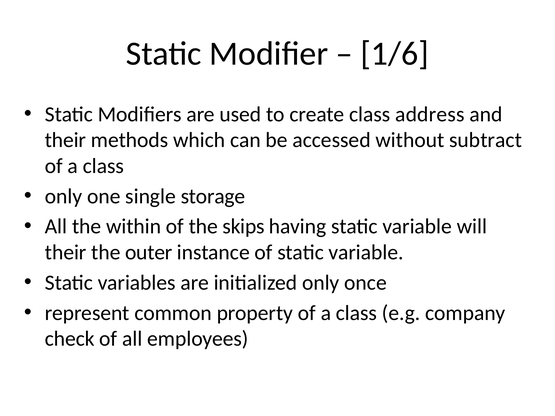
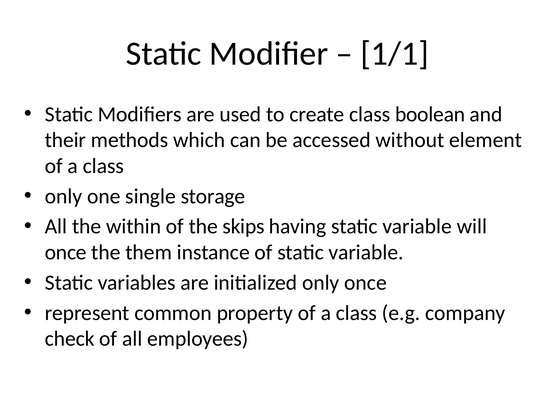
1/6: 1/6 -> 1/1
address: address -> boolean
subtract: subtract -> element
their at (66, 253): their -> once
outer: outer -> them
